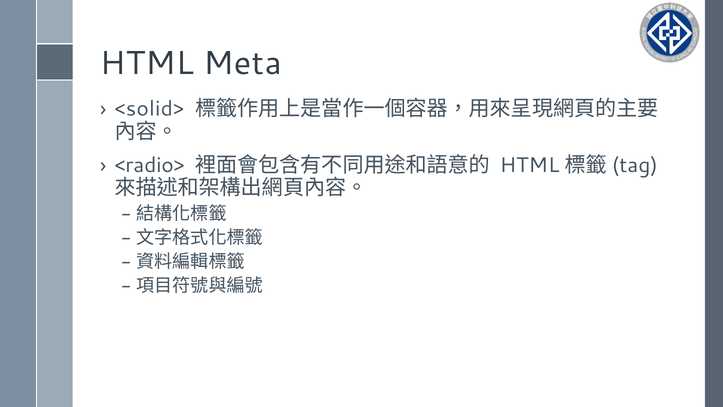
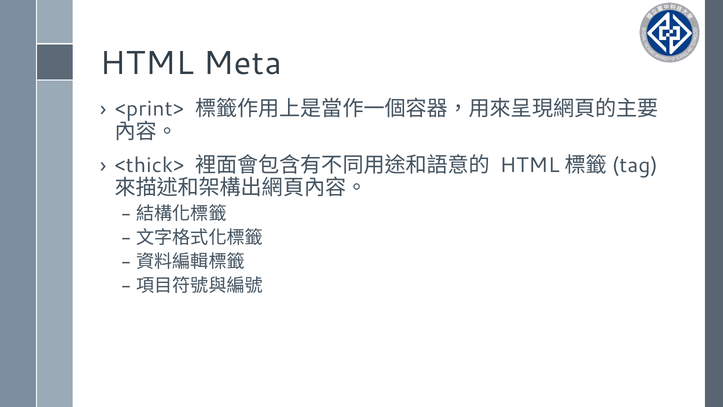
<solid>: <solid> -> <print>
<radio>: <radio> -> <thick>
